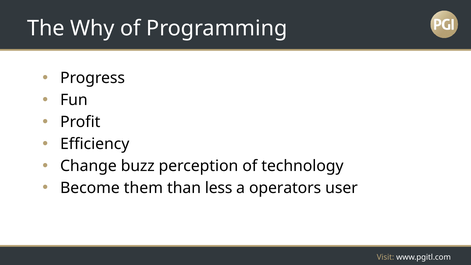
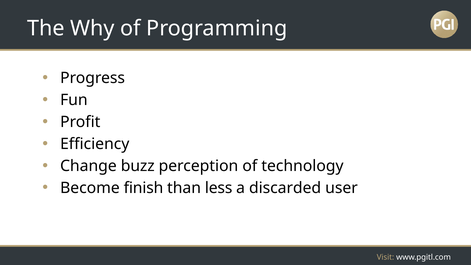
them: them -> finish
operators: operators -> discarded
